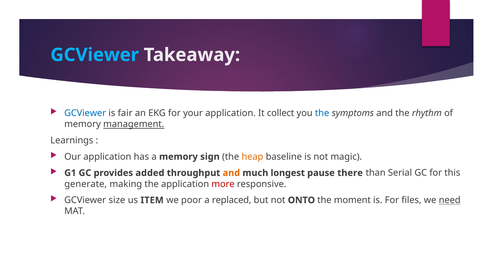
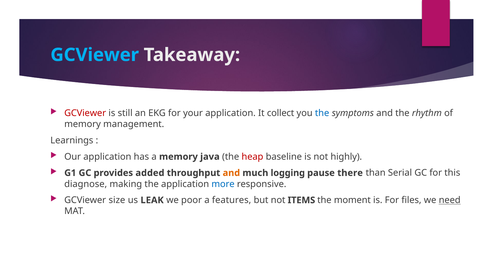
GCViewer at (85, 113) colour: blue -> red
fair: fair -> still
management underline: present -> none
sign: sign -> java
heap colour: orange -> red
magic: magic -> highly
longest: longest -> logging
generate: generate -> diagnose
more colour: red -> blue
ITEM: ITEM -> LEAK
replaced: replaced -> features
ONTO: ONTO -> ITEMS
